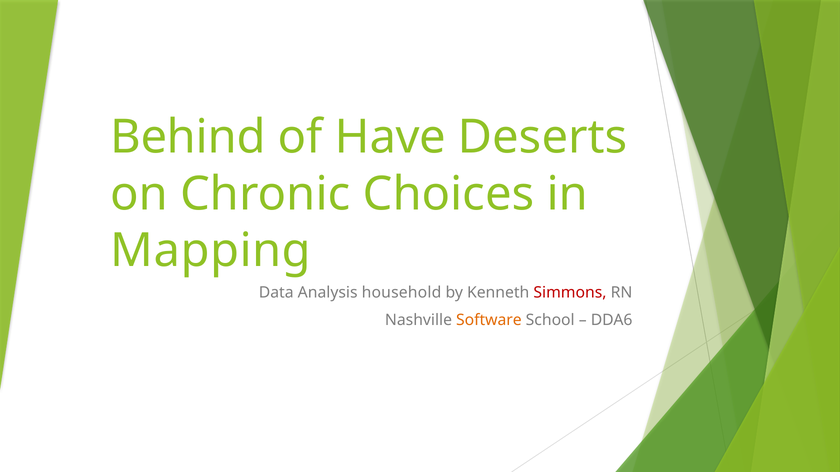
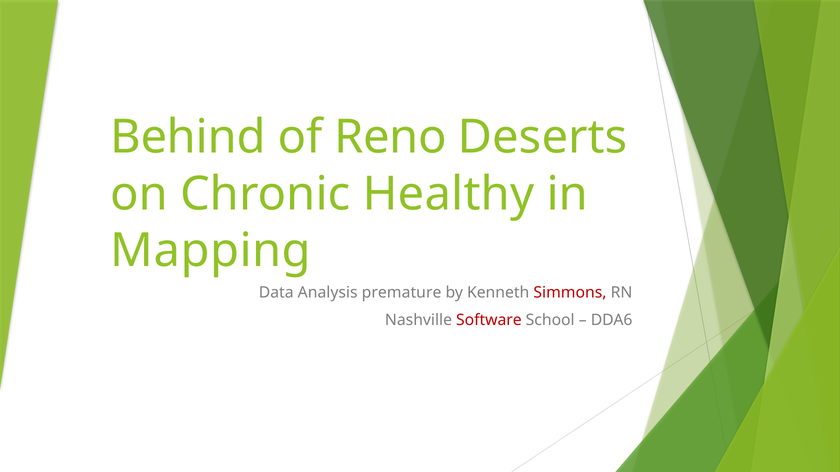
Have: Have -> Reno
Choices: Choices -> Healthy
household: household -> premature
Software colour: orange -> red
